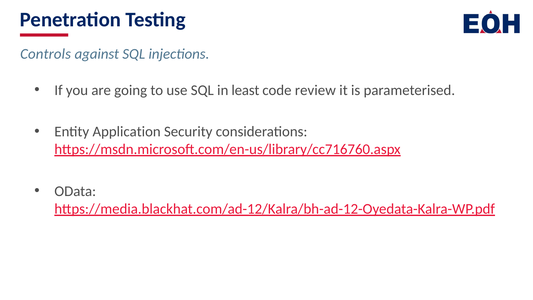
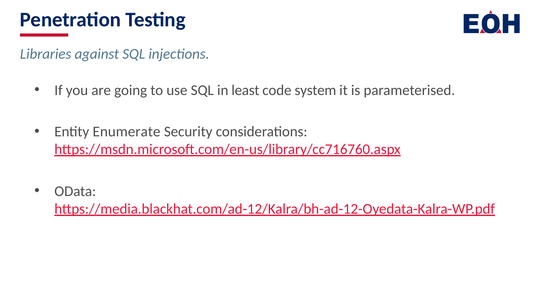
Controls: Controls -> Libraries
review: review -> system
Application: Application -> Enumerate
